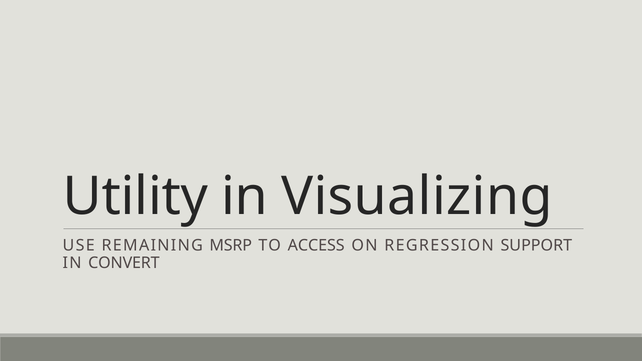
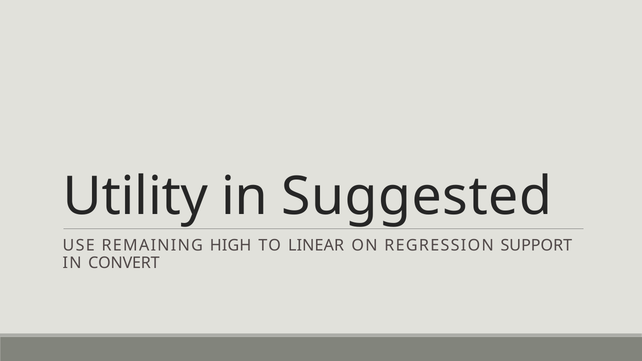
Visualizing: Visualizing -> Suggested
MSRP: MSRP -> HIGH
ACCESS: ACCESS -> LINEAR
